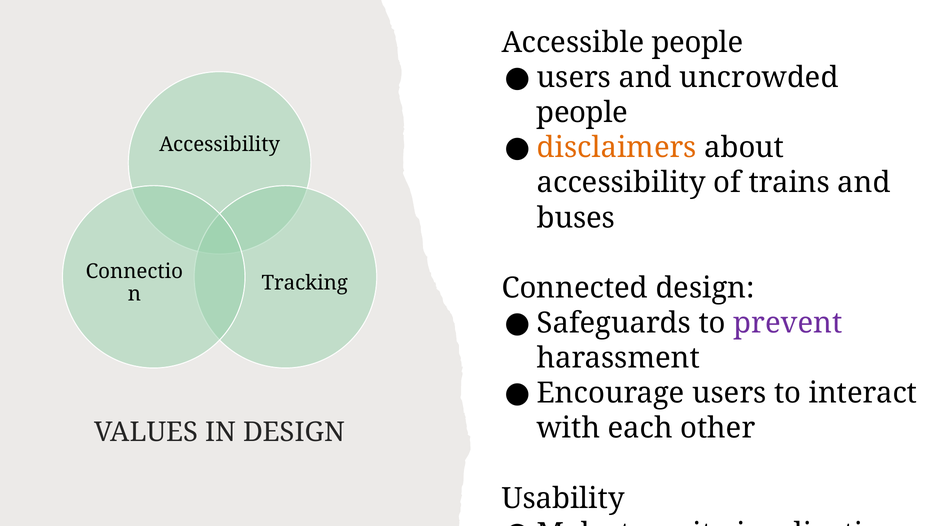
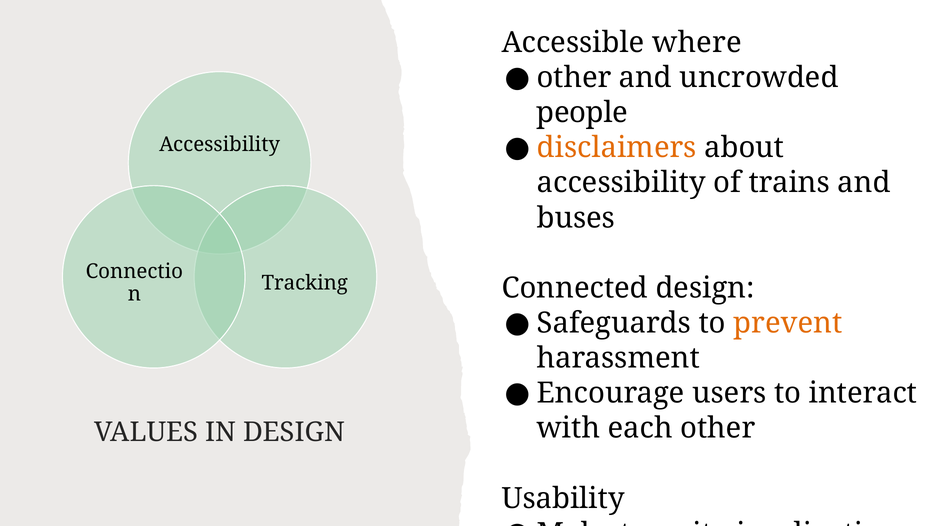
Accessible people: people -> where
users at (574, 78): users -> other
prevent colour: purple -> orange
